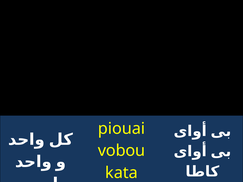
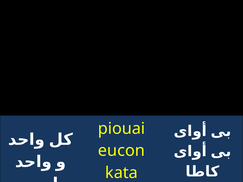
vobou: vobou -> eucon
